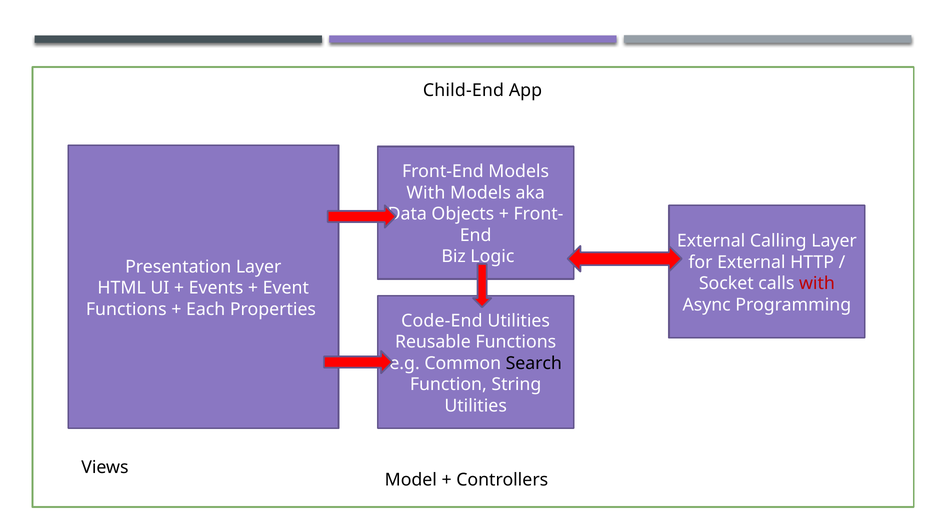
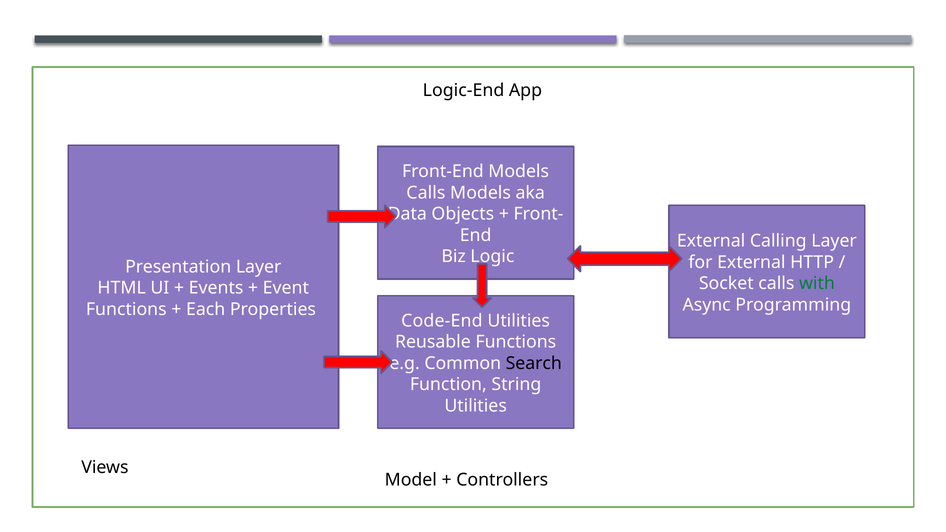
Child-End: Child-End -> Logic-End
With at (426, 193): With -> Calls
with at (817, 284) colour: red -> green
